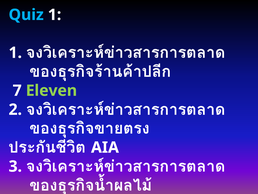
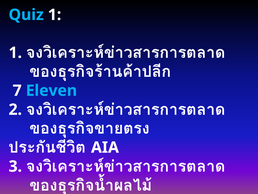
Eleven colour: light green -> light blue
